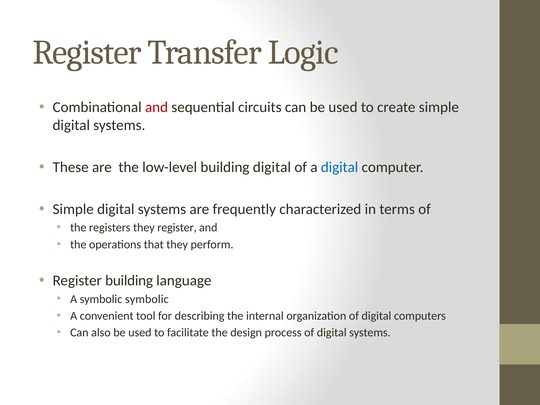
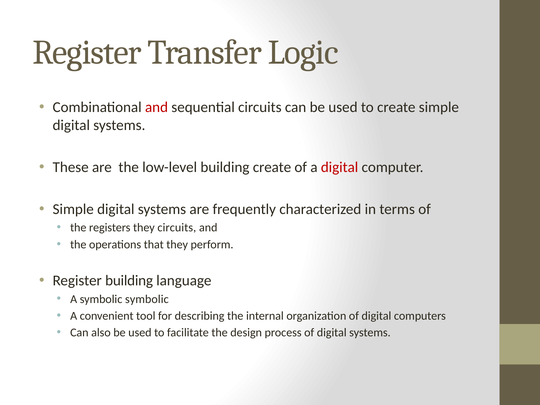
building digital: digital -> create
digital at (340, 167) colour: blue -> red
they register: register -> circuits
